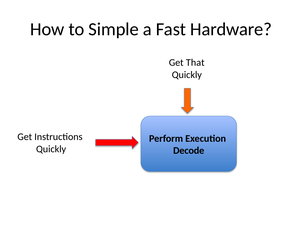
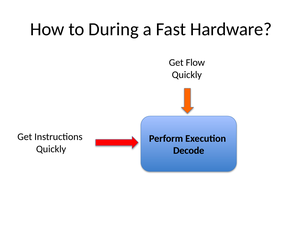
Simple: Simple -> During
That: That -> Flow
